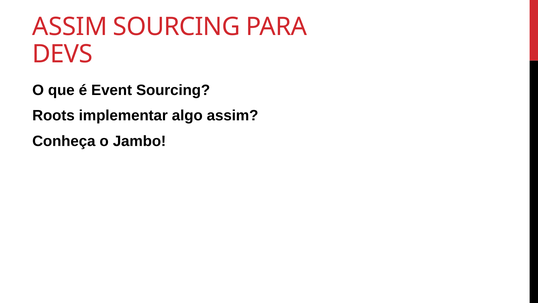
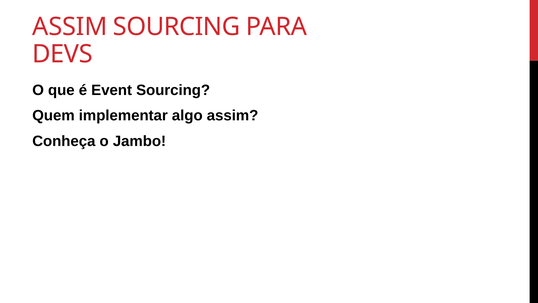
Roots: Roots -> Quem
